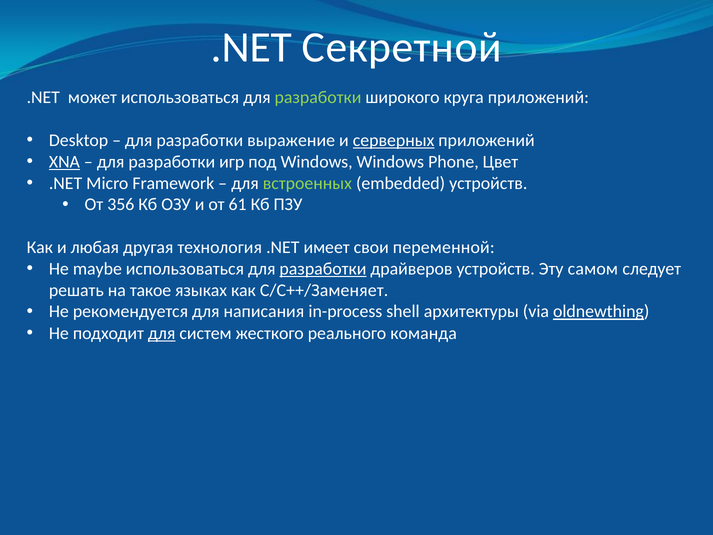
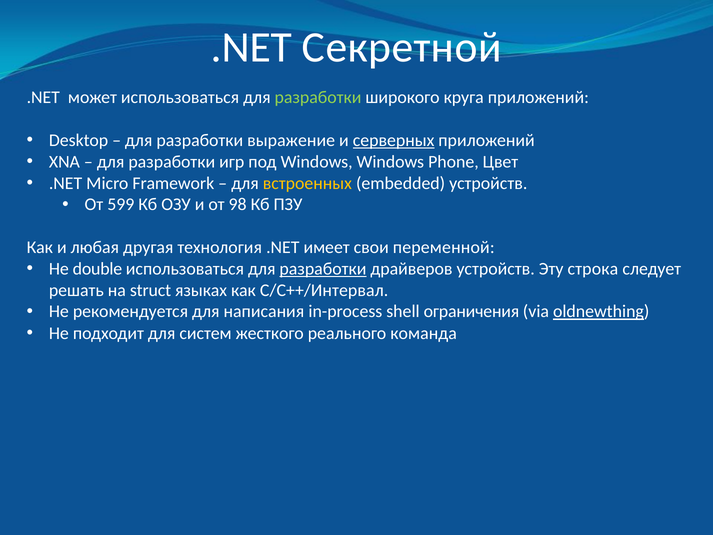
XNA underline: present -> none
встроенных colour: light green -> yellow
356: 356 -> 599
61: 61 -> 98
maybe: maybe -> double
самом: самом -> строка
такое: такое -> struct
C/C++/Заменяет: C/C++/Заменяет -> C/C++/Интервал
архитектуры: архитектуры -> ограничения
для at (162, 333) underline: present -> none
